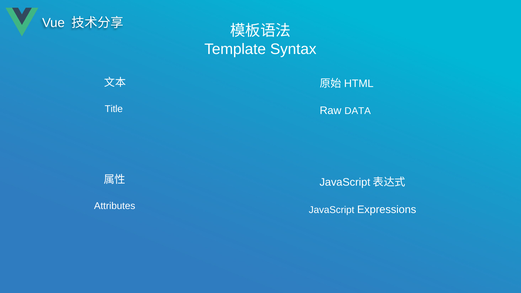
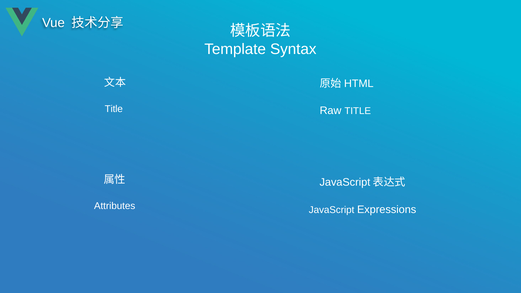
Raw DATA: DATA -> TITLE
